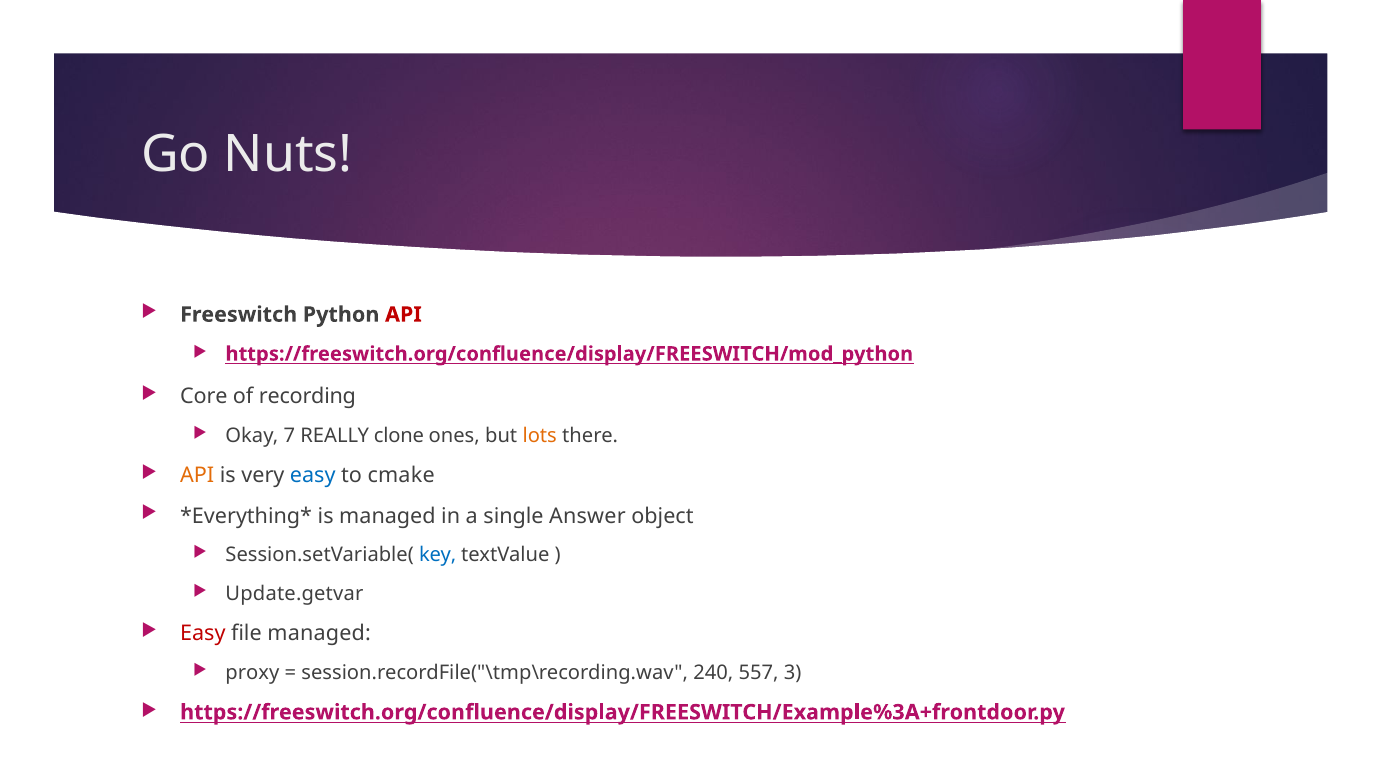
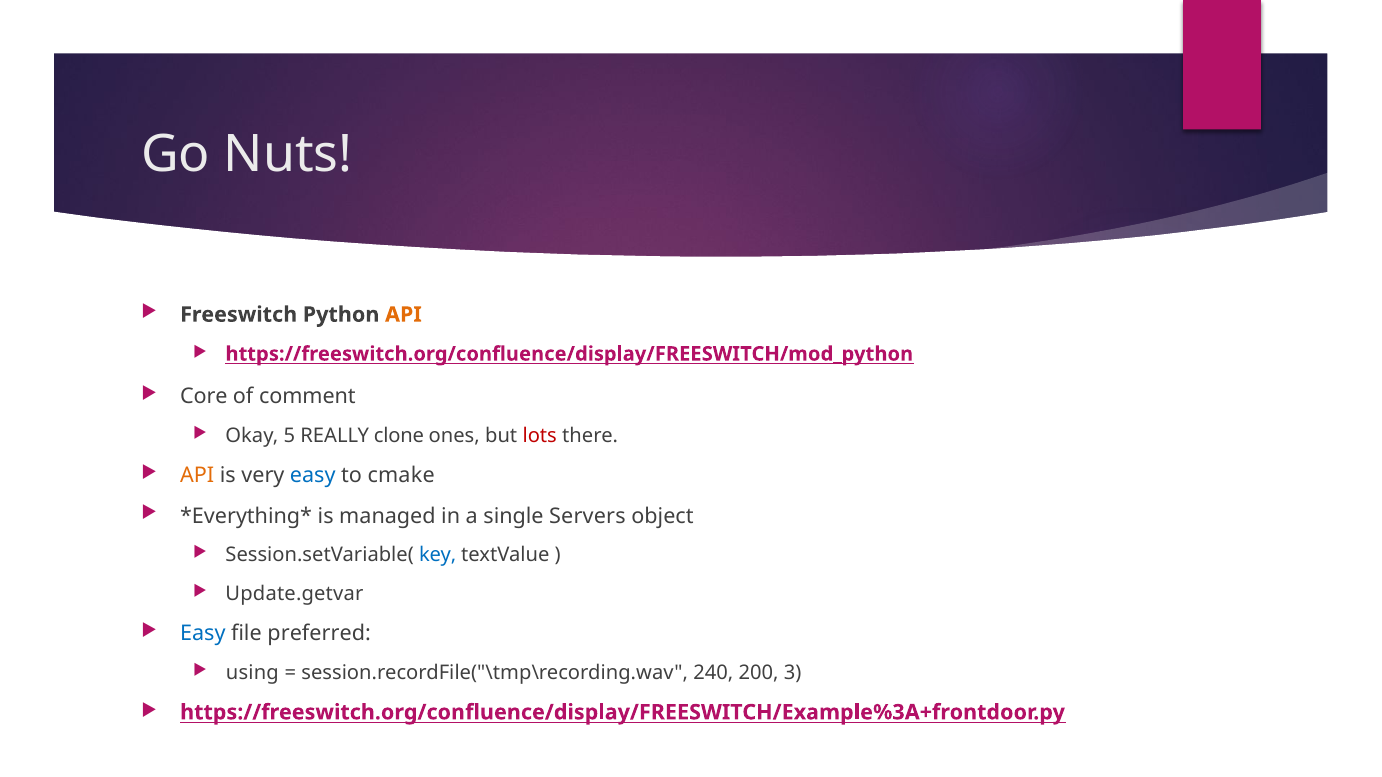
API at (403, 315) colour: red -> orange
recording: recording -> comment
7: 7 -> 5
lots colour: orange -> red
Answer: Answer -> Servers
Easy at (203, 634) colour: red -> blue
file managed: managed -> preferred
proxy: proxy -> using
557: 557 -> 200
